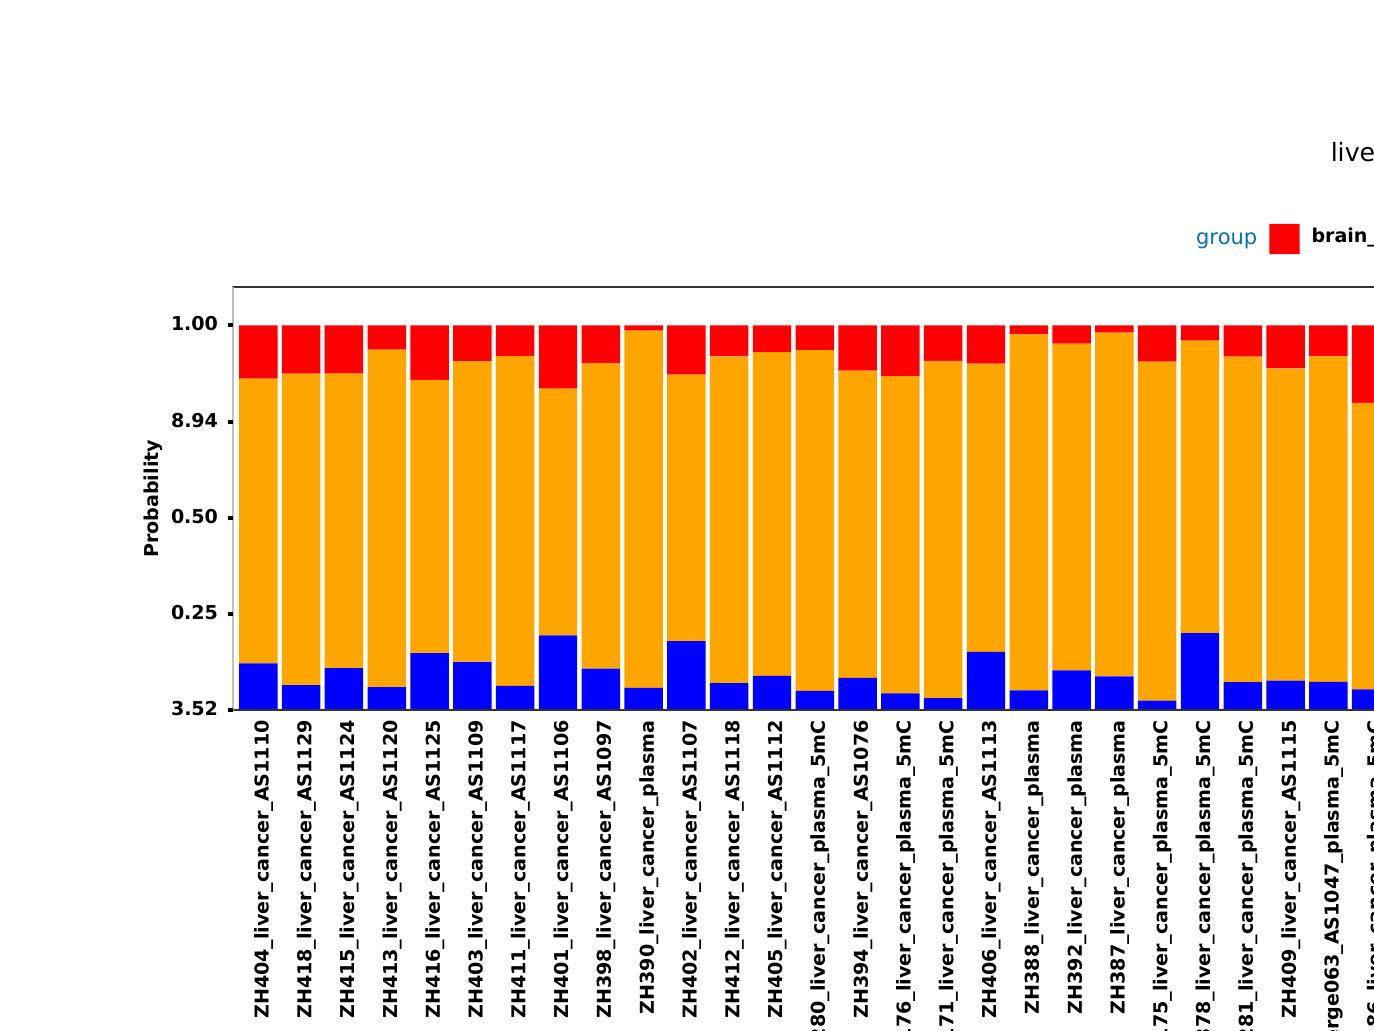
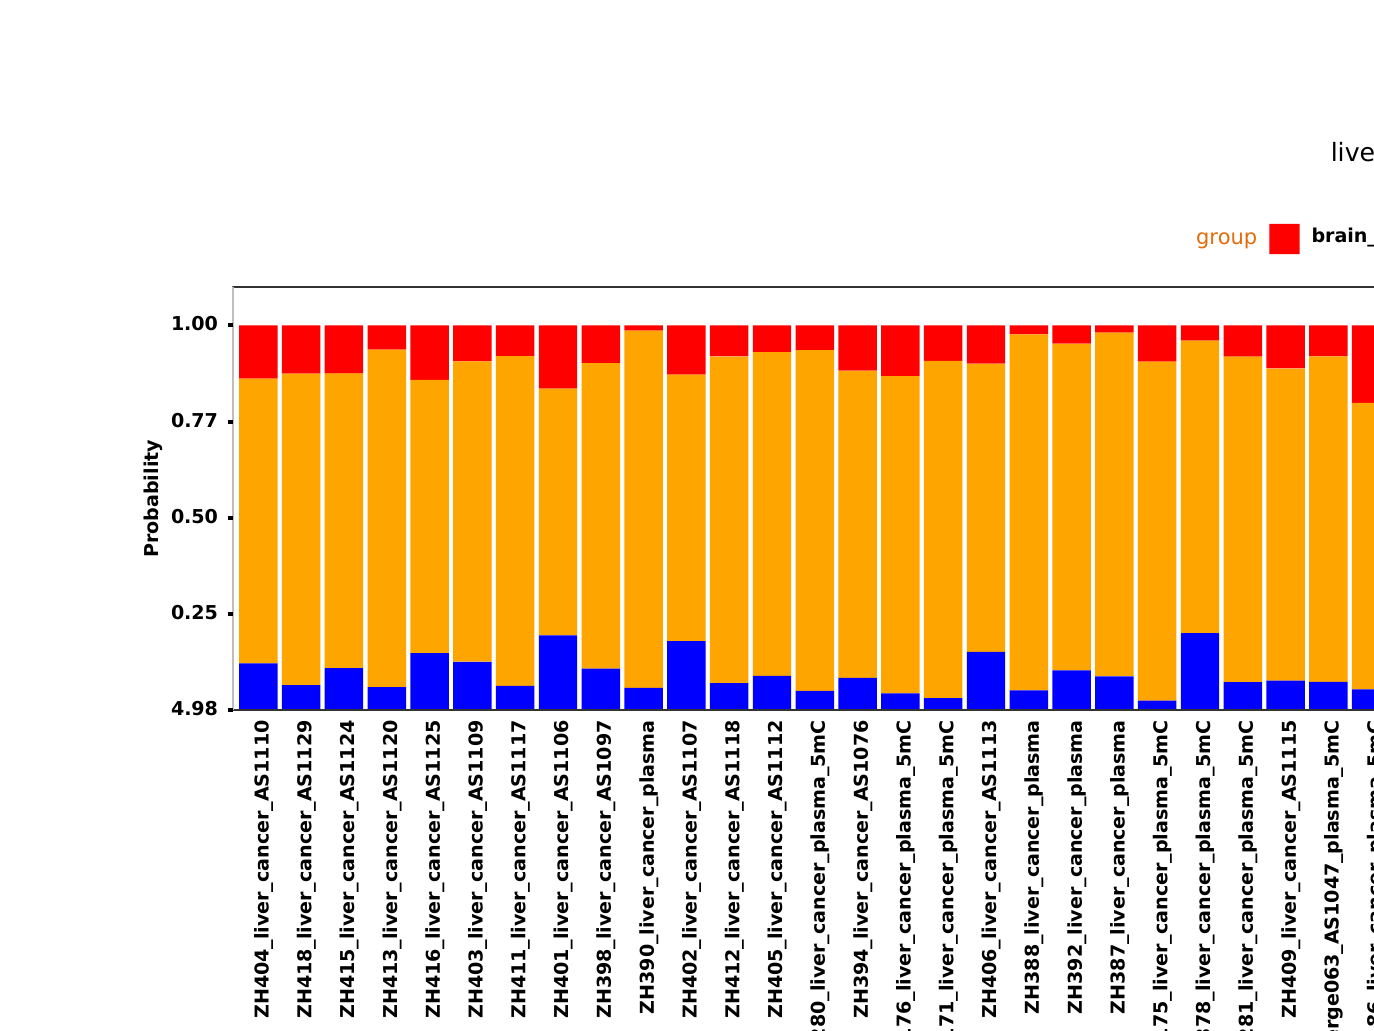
group colour: blue -> orange
8.94: 8.94 -> 0.77
3.52: 3.52 -> 4.98
